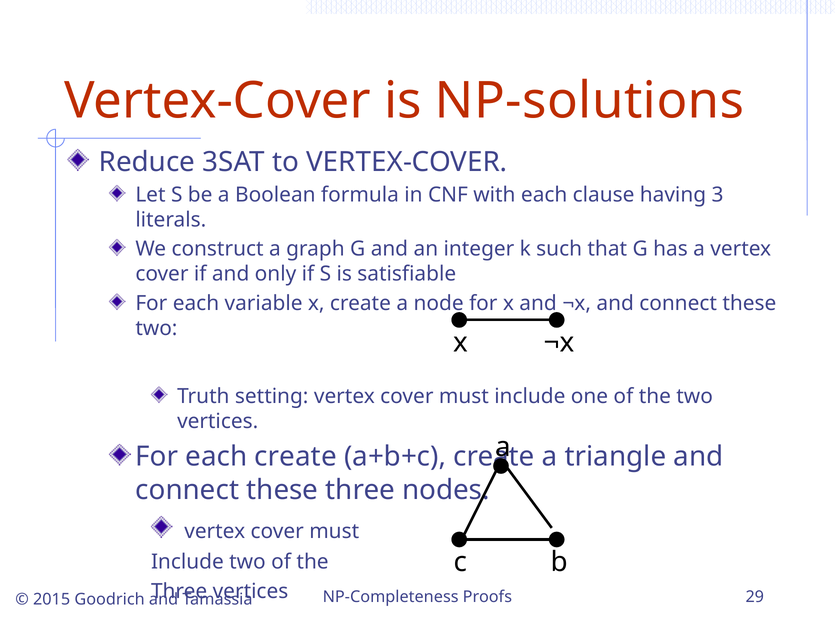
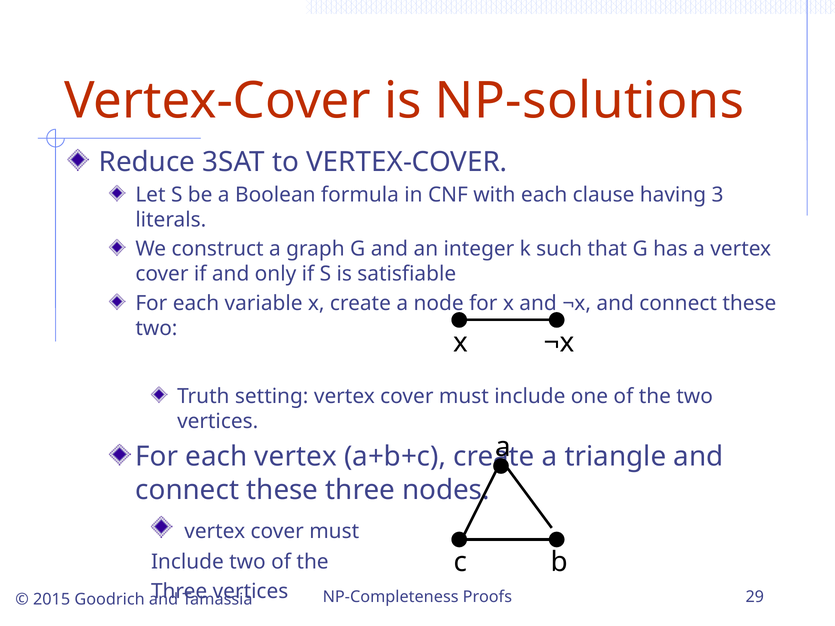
each create: create -> vertex
